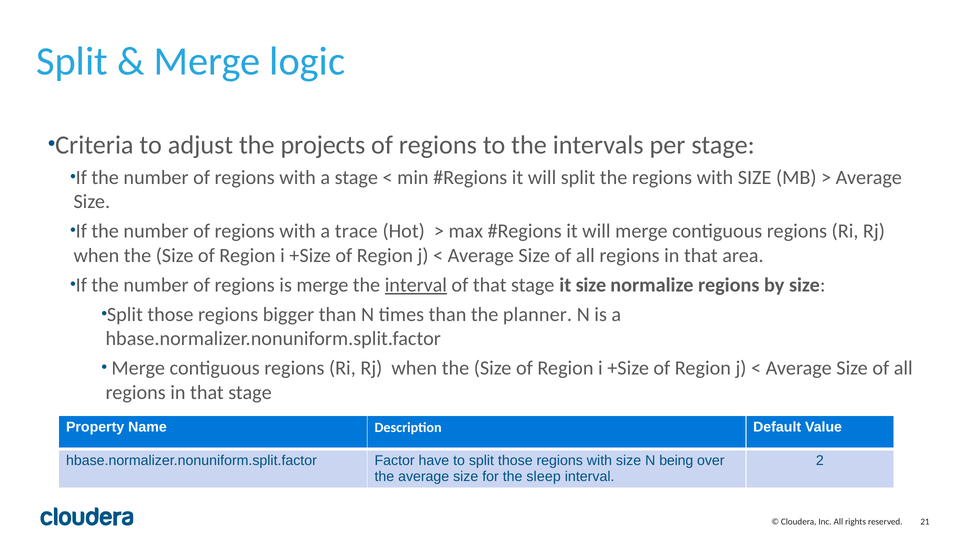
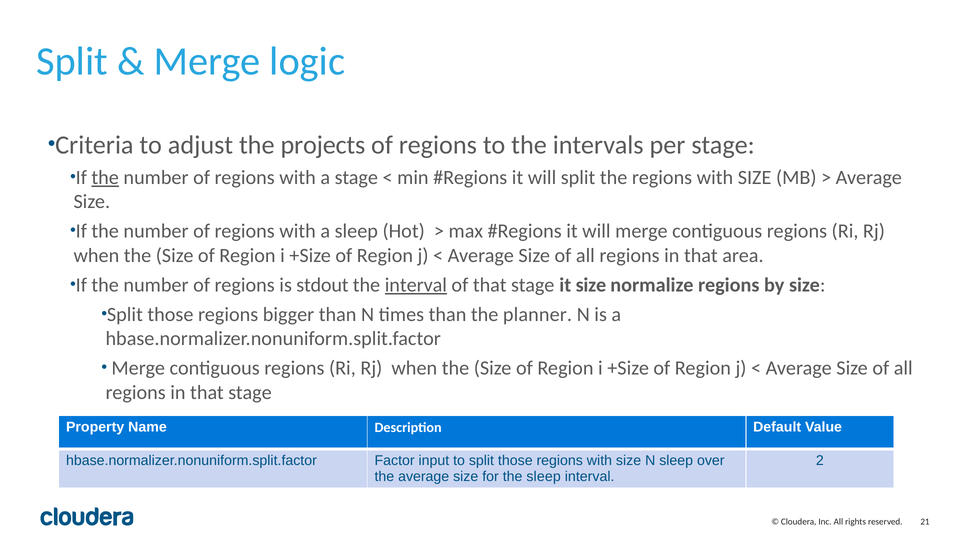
the at (105, 178) underline: none -> present
a trace: trace -> sleep
is merge: merge -> stdout
have: have -> input
N being: being -> sleep
